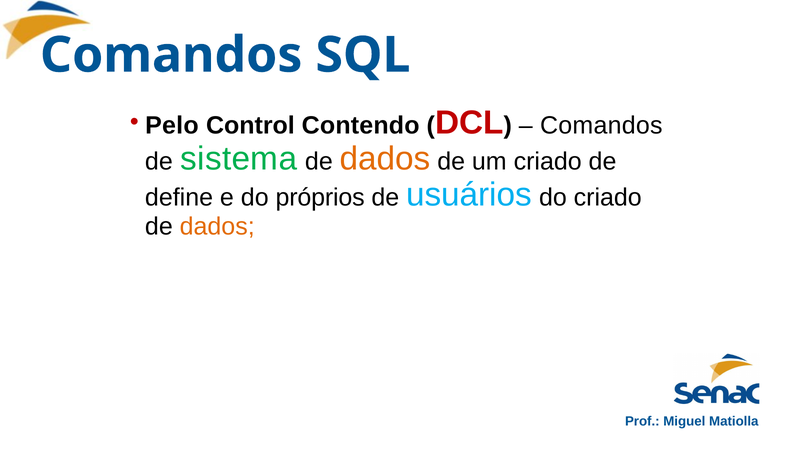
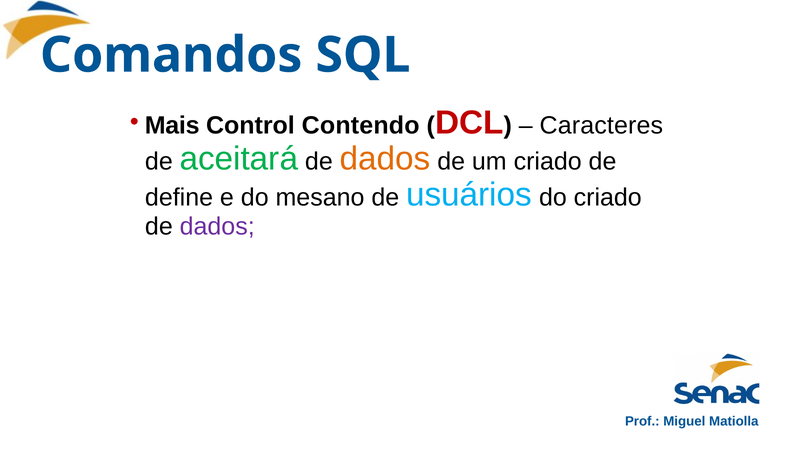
Pelo: Pelo -> Mais
Comandos at (601, 126): Comandos -> Caracteres
sistema: sistema -> aceitará
próprios: próprios -> mesano
dados at (217, 226) colour: orange -> purple
